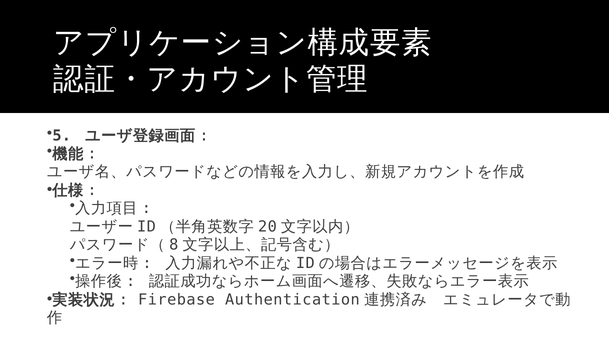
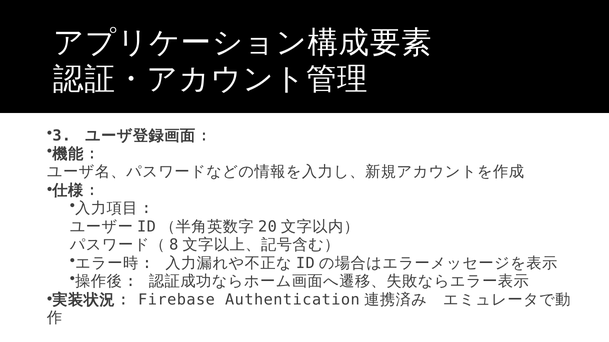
5: 5 -> 3
